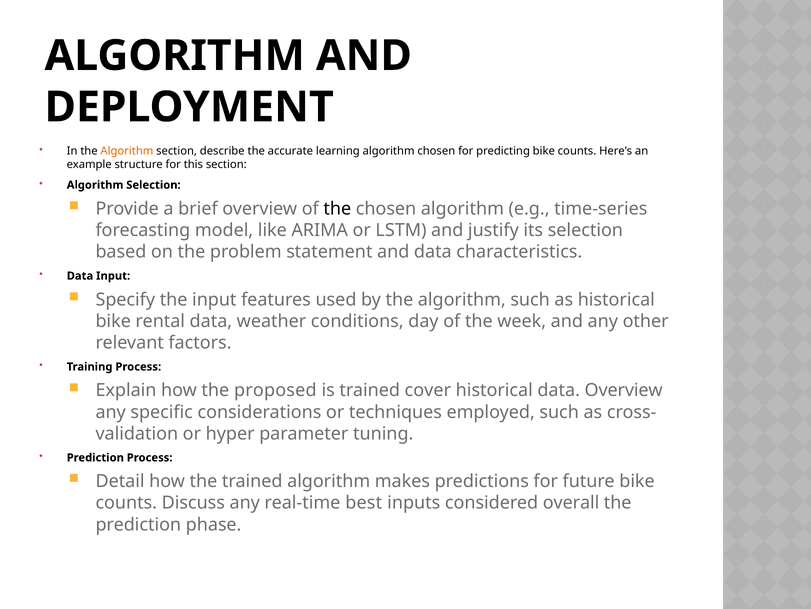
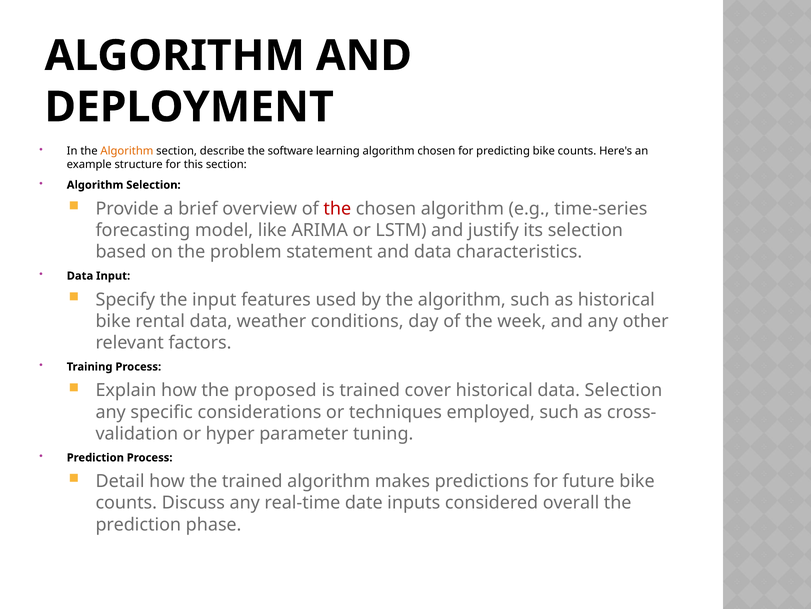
accurate: accurate -> software
the at (337, 208) colour: black -> red
data Overview: Overview -> Selection
best: best -> date
